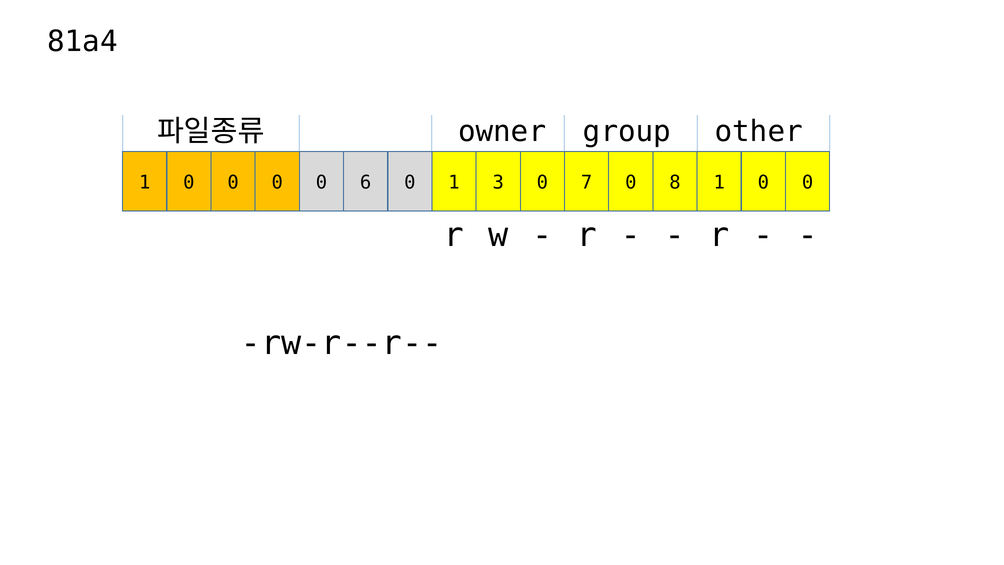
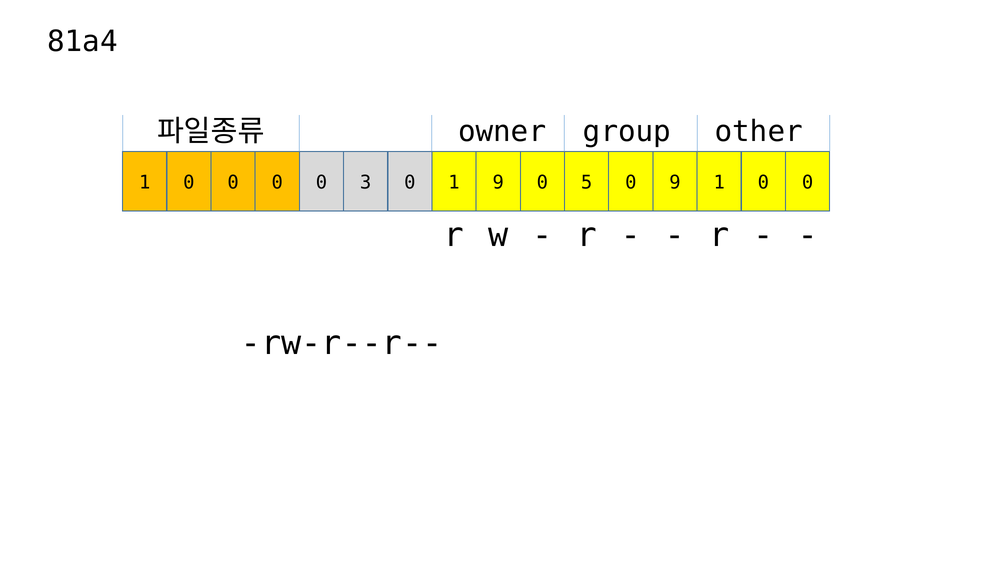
6: 6 -> 3
1 3: 3 -> 9
7: 7 -> 5
0 8: 8 -> 9
